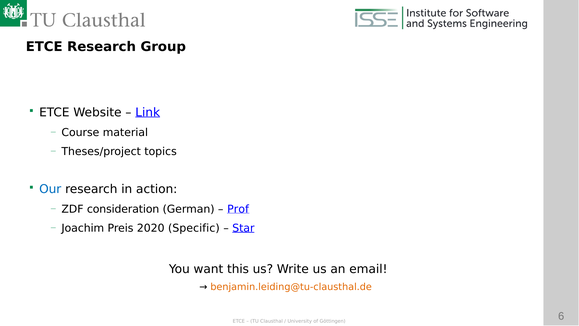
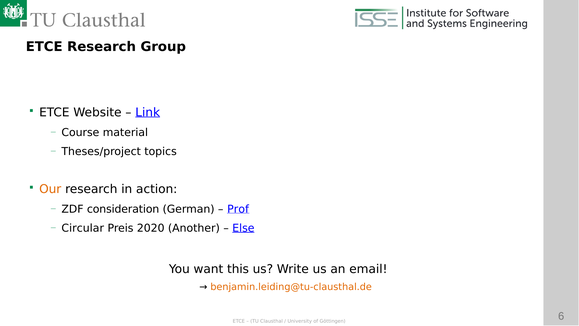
Our colour: blue -> orange
Joachim: Joachim -> Circular
Specific: Specific -> Another
Star: Star -> Else
